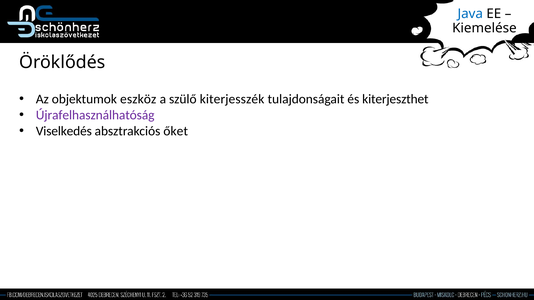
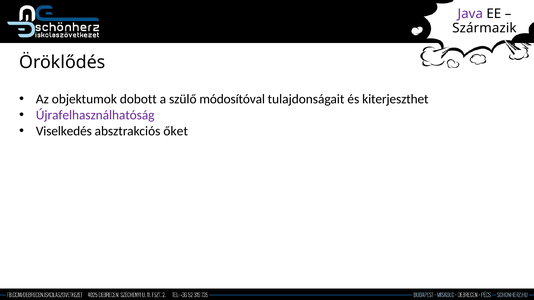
Java colour: blue -> purple
Kiemelése: Kiemelése -> Származik
eszköz: eszköz -> dobott
kiterjesszék: kiterjesszék -> módosítóval
